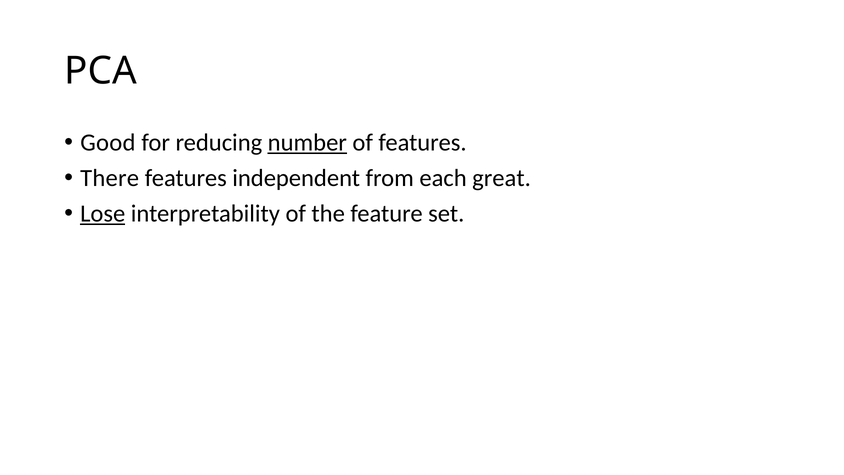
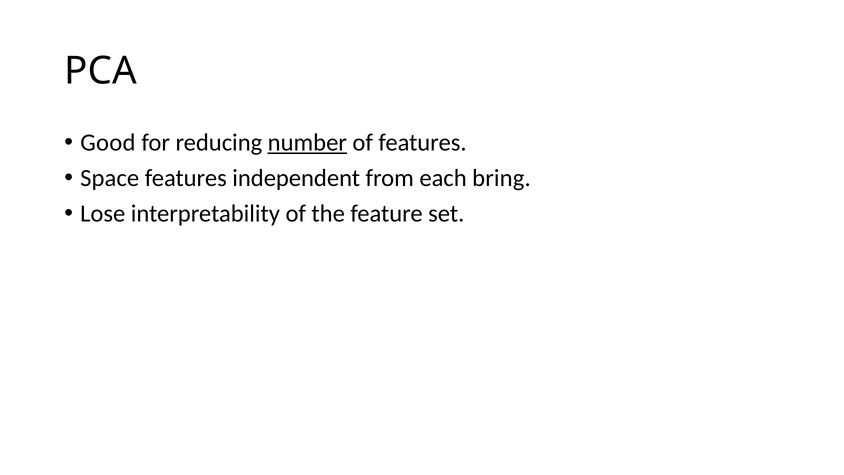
There: There -> Space
great: great -> bring
Lose underline: present -> none
